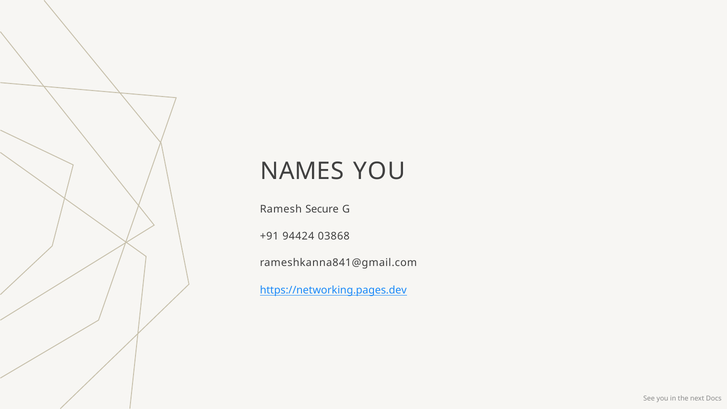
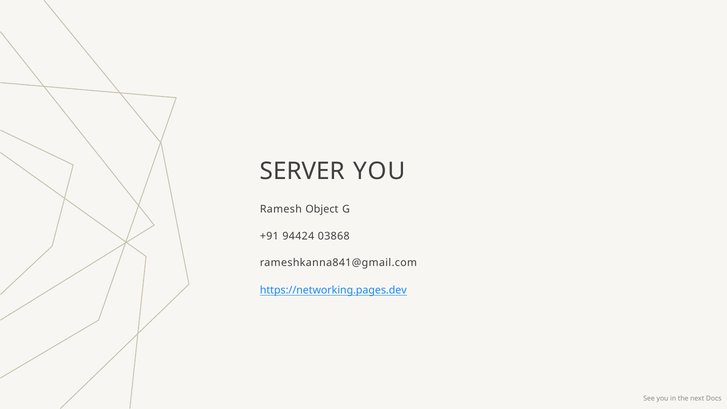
NAMES: NAMES -> SERVER
Secure: Secure -> Object
